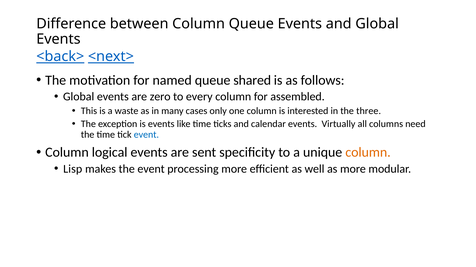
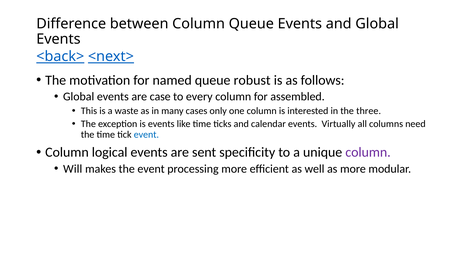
shared: shared -> robust
zero: zero -> case
column at (368, 153) colour: orange -> purple
Lisp: Lisp -> Will
